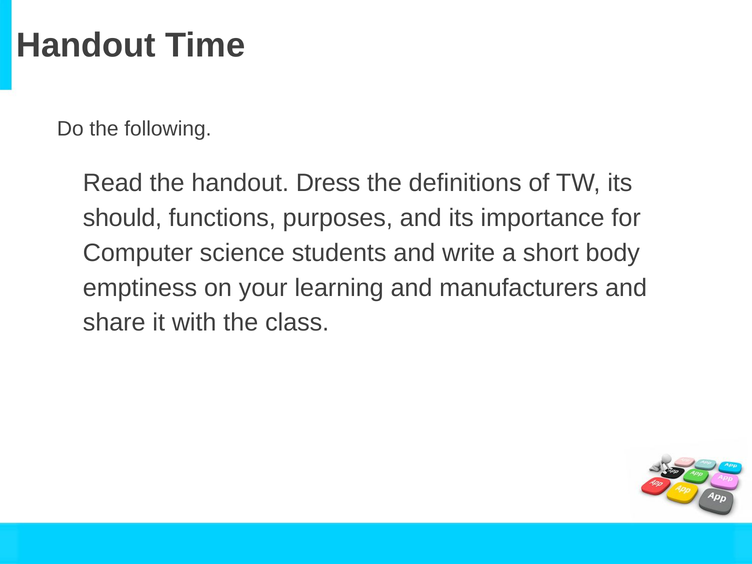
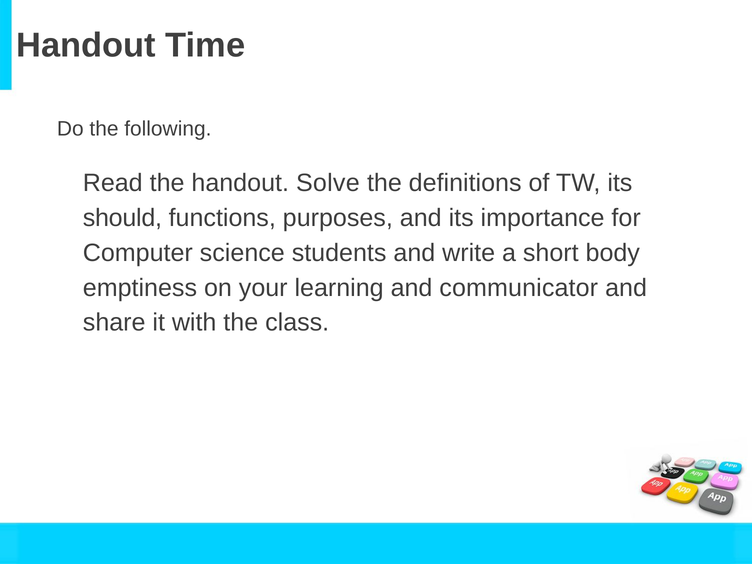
Dress: Dress -> Solve
manufacturers: manufacturers -> communicator
